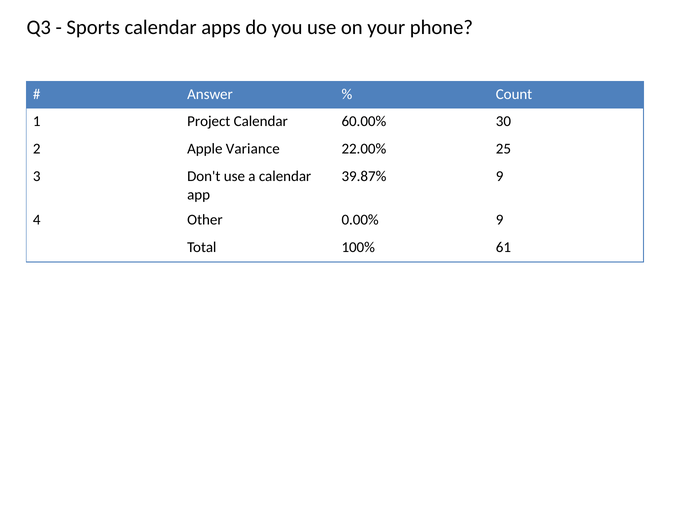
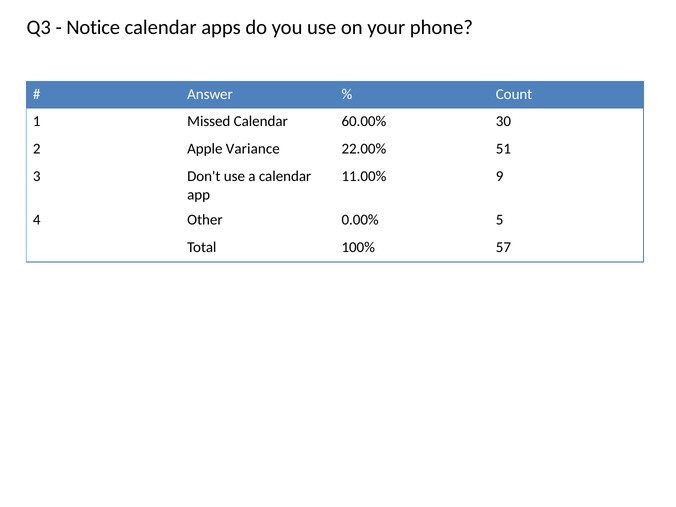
Sports: Sports -> Notice
Project: Project -> Missed
25: 25 -> 51
39.87%: 39.87% -> 11.00%
0.00% 9: 9 -> 5
61: 61 -> 57
